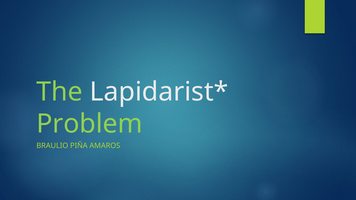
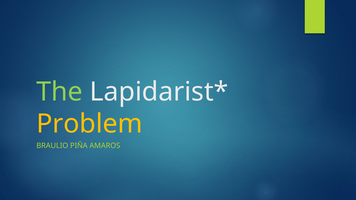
Problem colour: light green -> yellow
